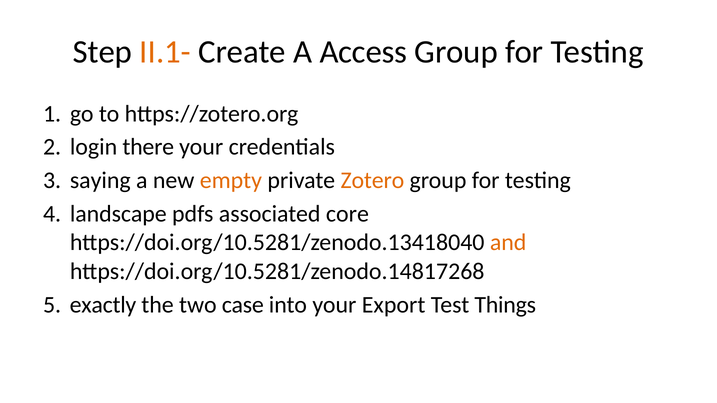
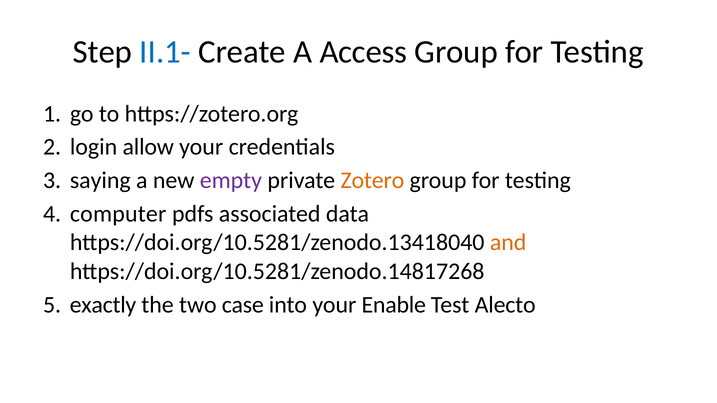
II.1- colour: orange -> blue
there: there -> allow
empty colour: orange -> purple
landscape: landscape -> computer
core: core -> data
Export: Export -> Enable
Things: Things -> Alecto
